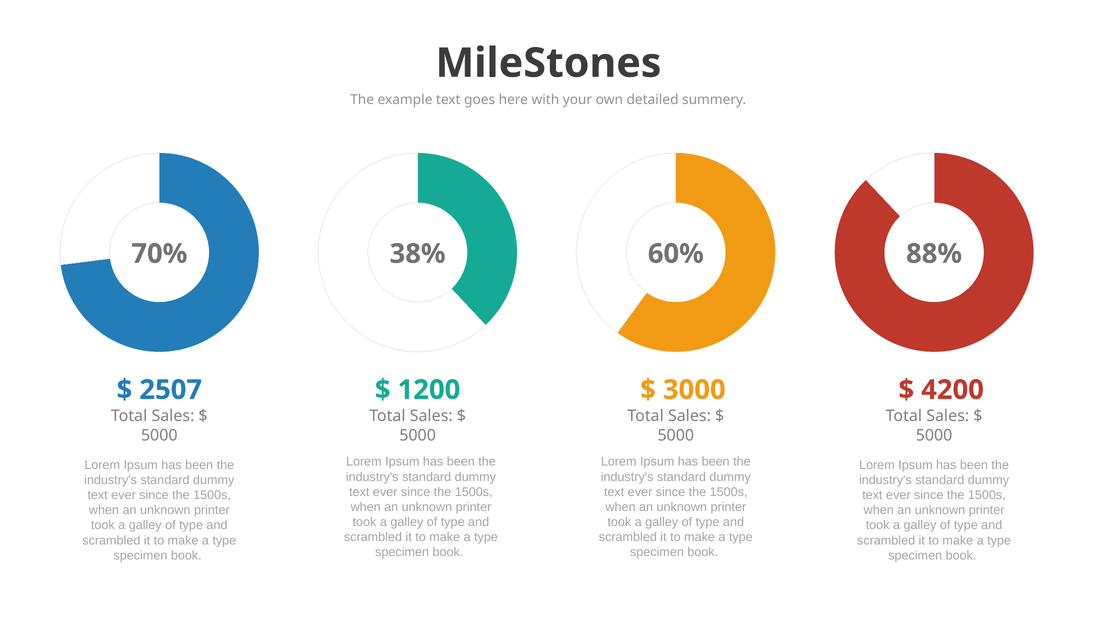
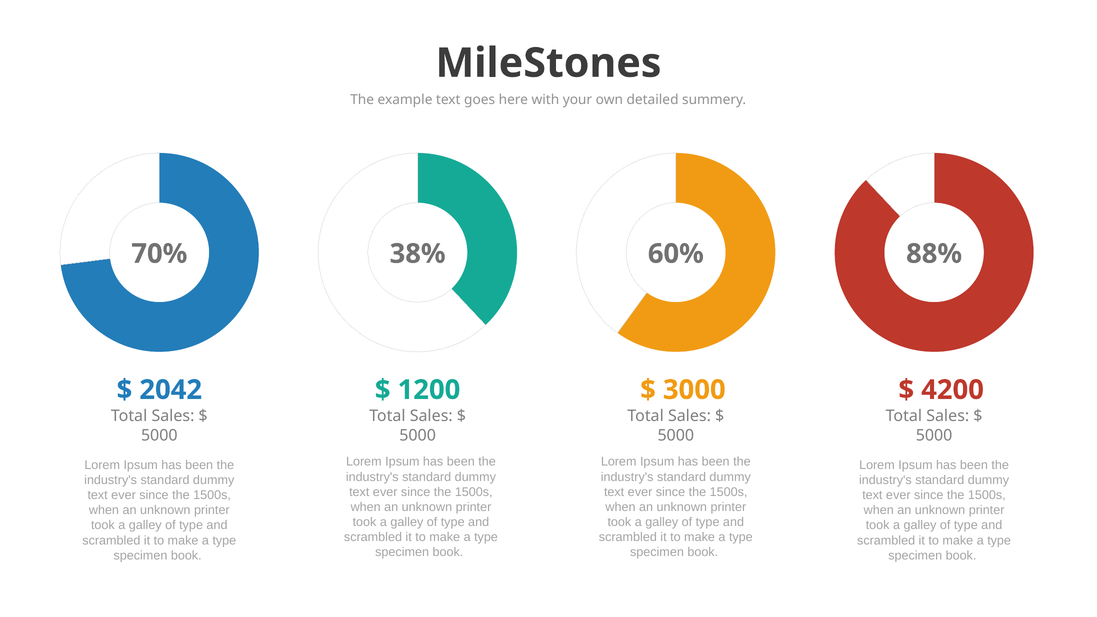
2507: 2507 -> 2042
